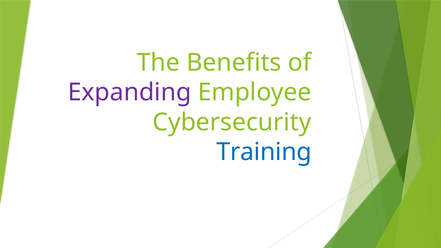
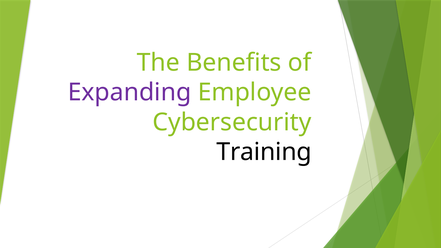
Training colour: blue -> black
